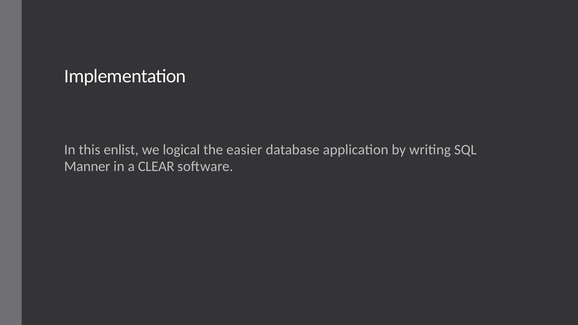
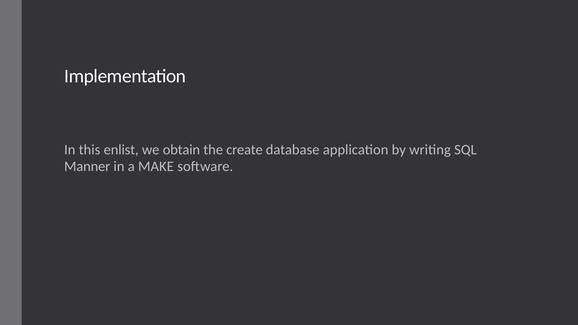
logical: logical -> obtain
easier: easier -> create
CLEAR: CLEAR -> MAKE
